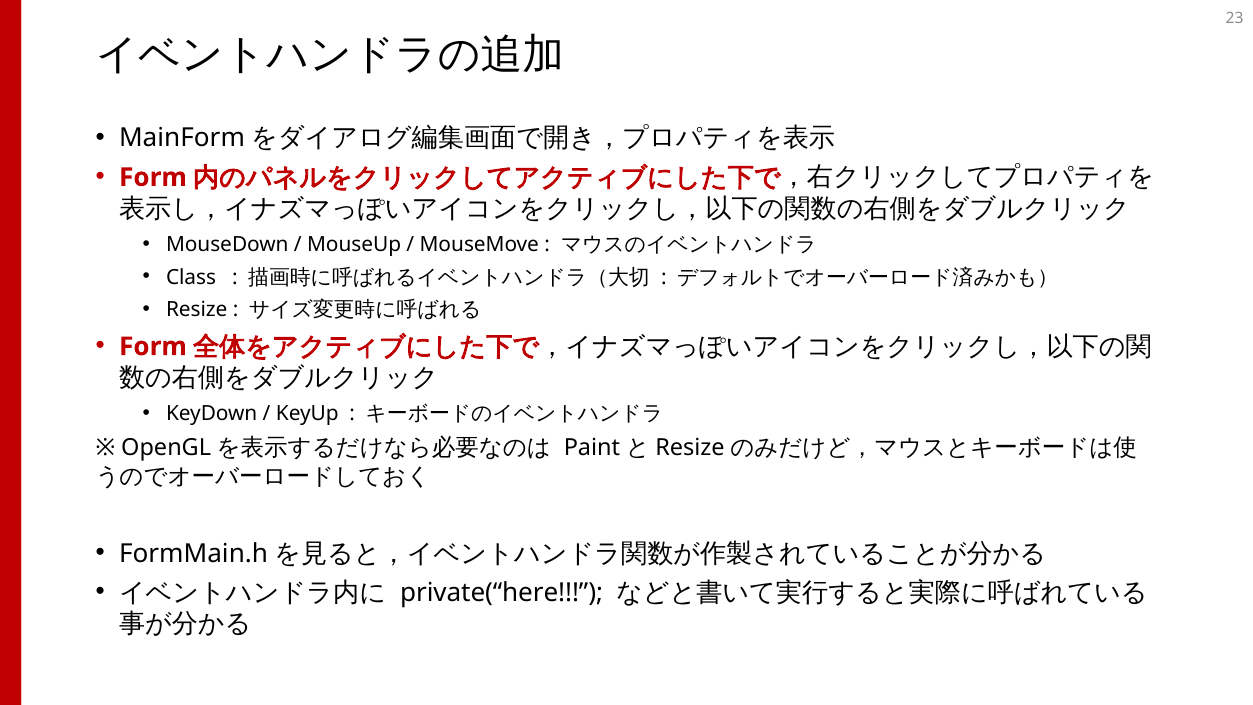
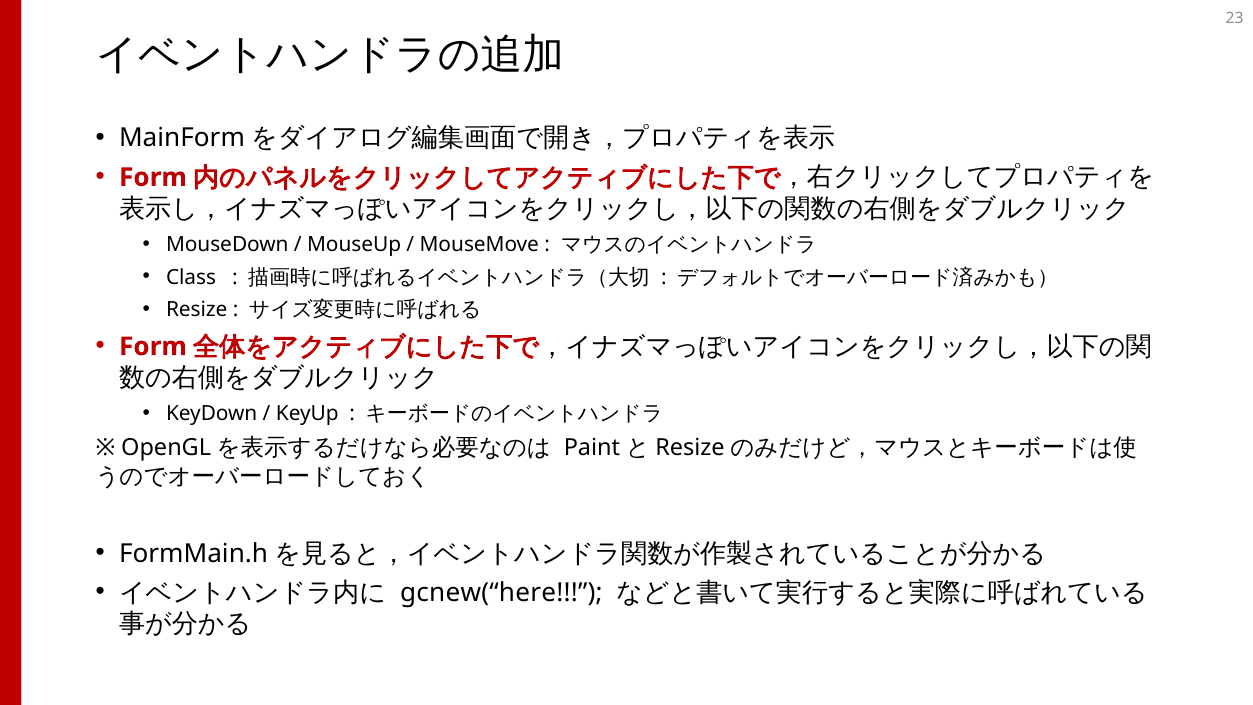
private(“here: private(“here -> gcnew(“here
